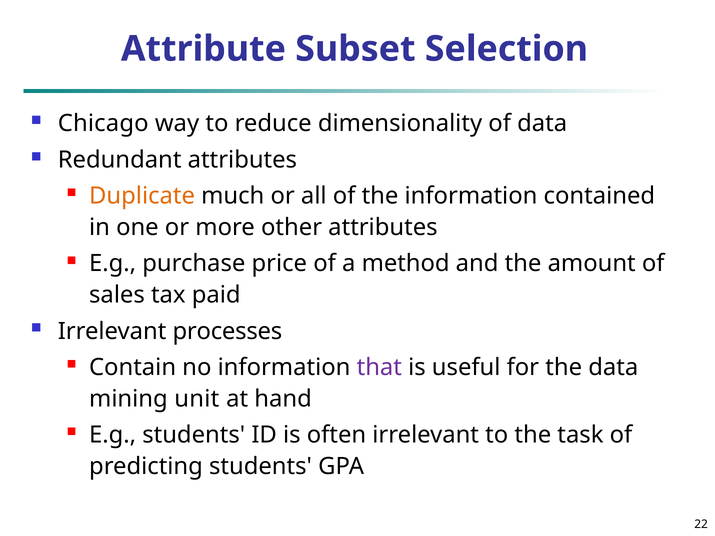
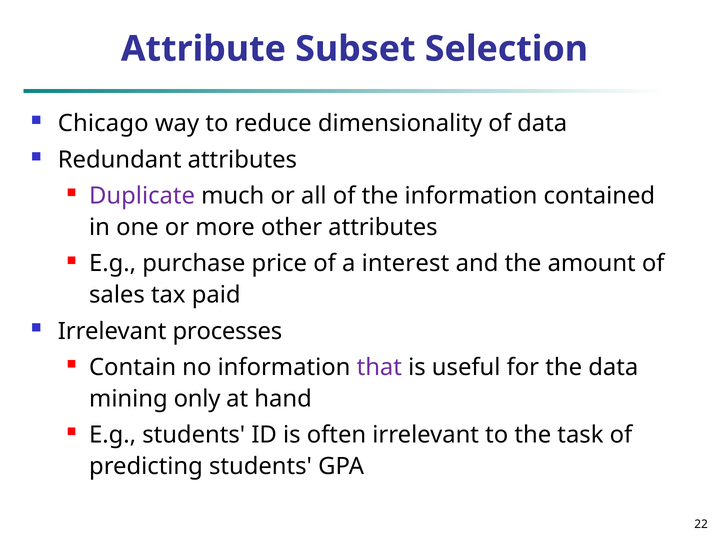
Duplicate colour: orange -> purple
method: method -> interest
unit: unit -> only
